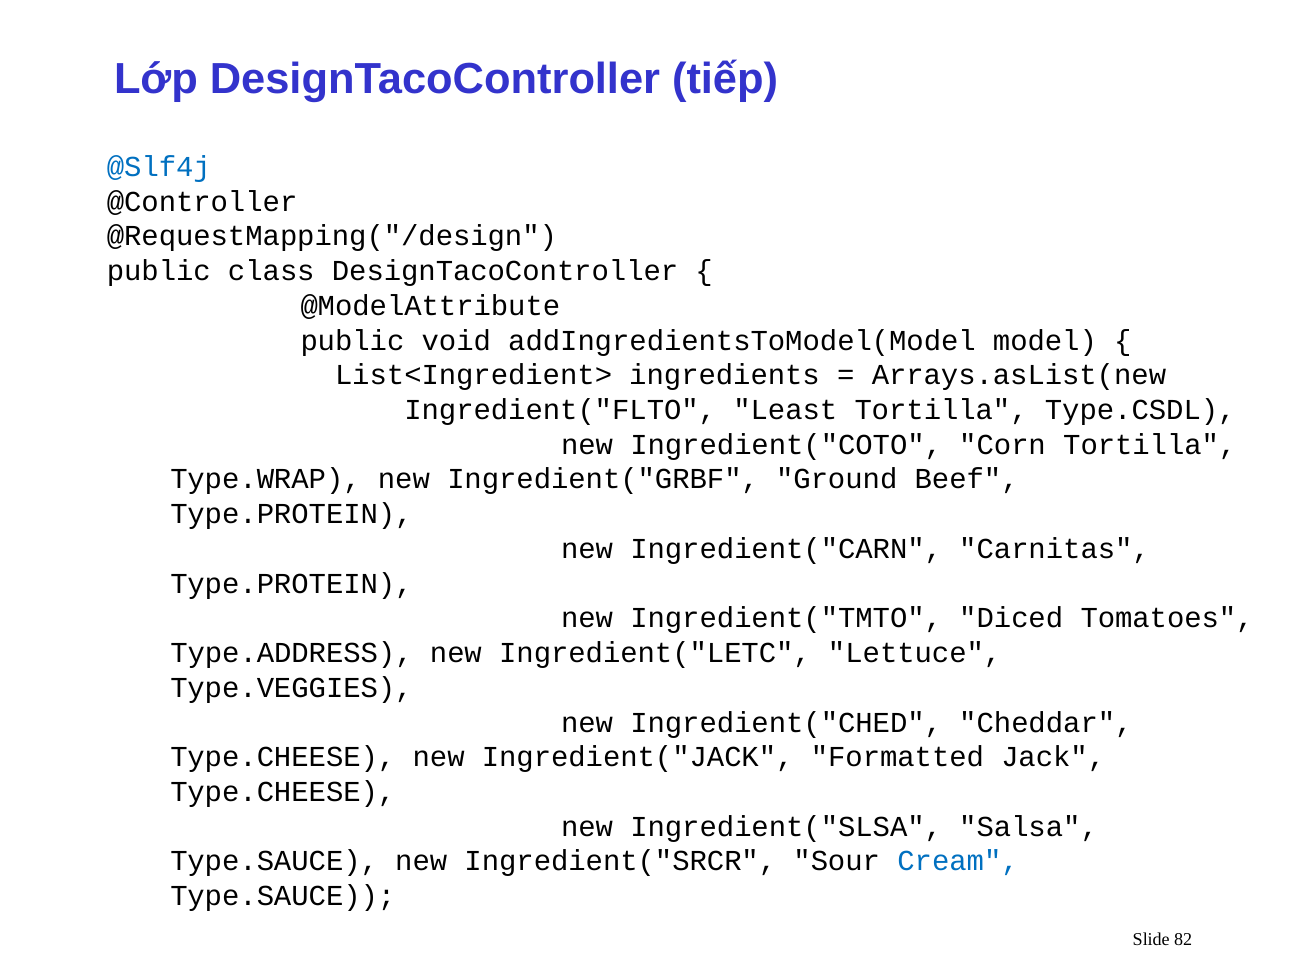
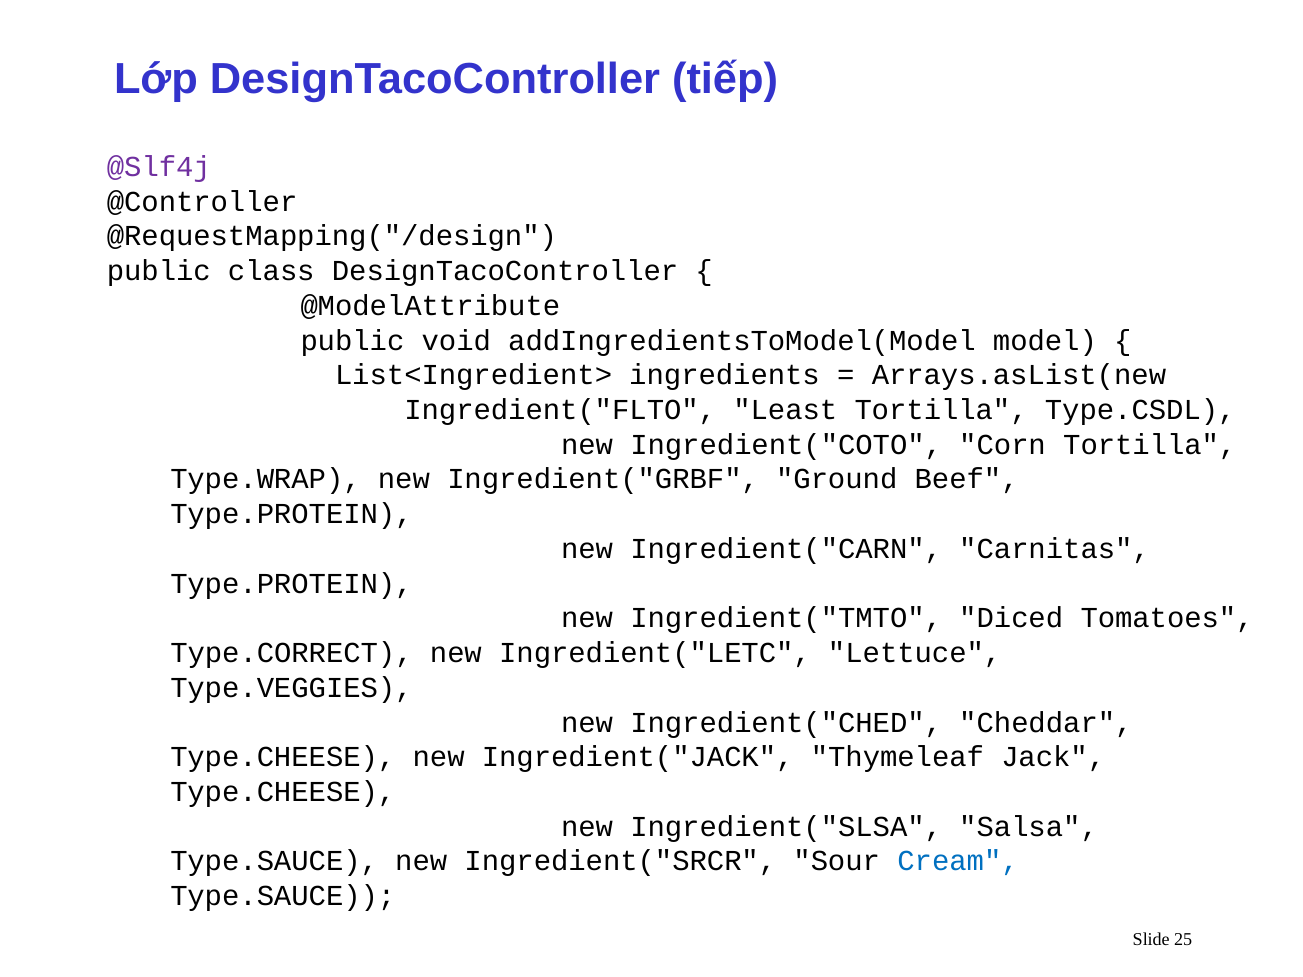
@Slf4j colour: blue -> purple
Type.ADDRESS: Type.ADDRESS -> Type.CORRECT
Formatted: Formatted -> Thymeleaf
82: 82 -> 25
